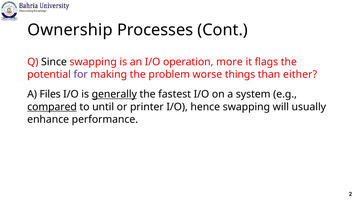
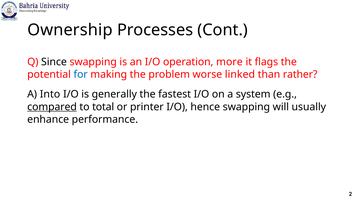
for colour: purple -> blue
things: things -> linked
either: either -> rather
Files: Files -> Into
generally underline: present -> none
until: until -> total
